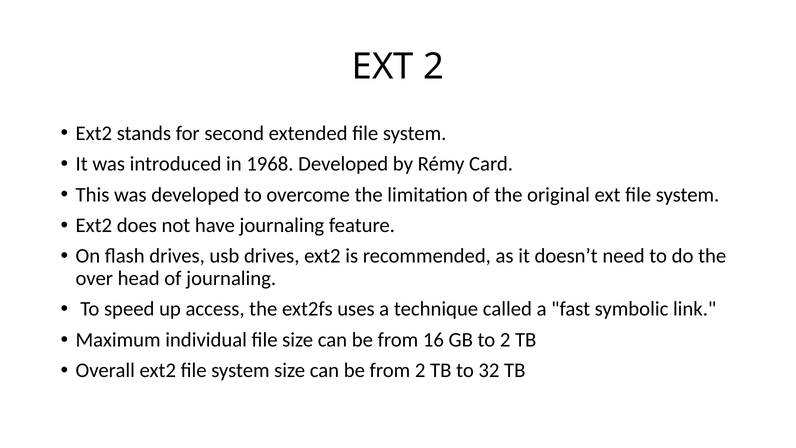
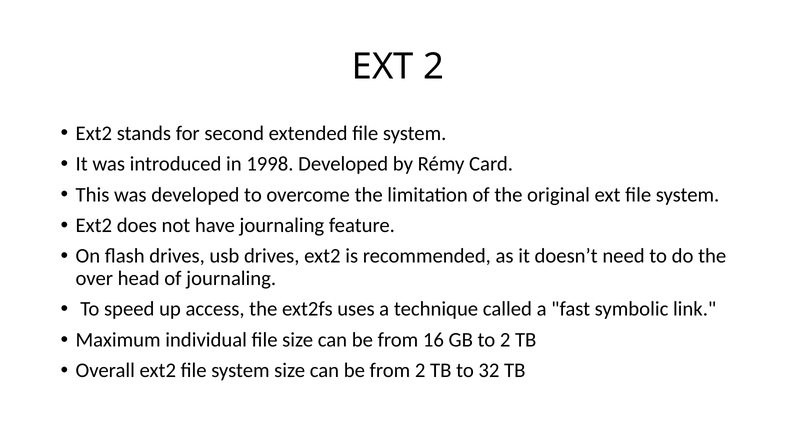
1968: 1968 -> 1998
